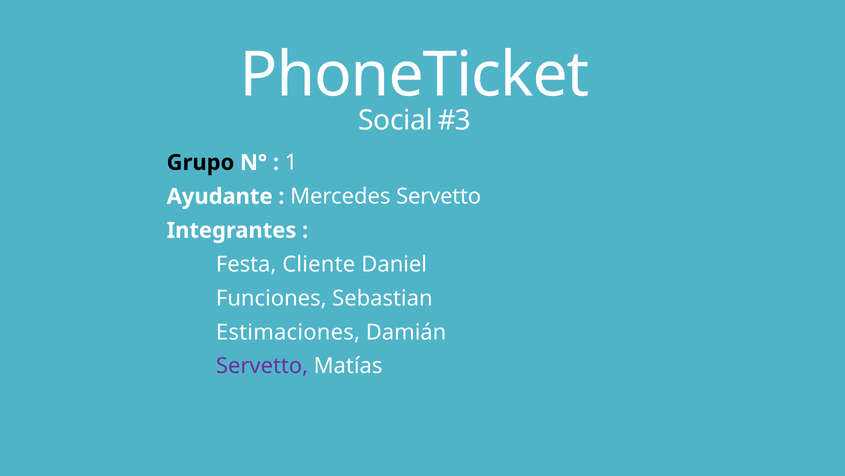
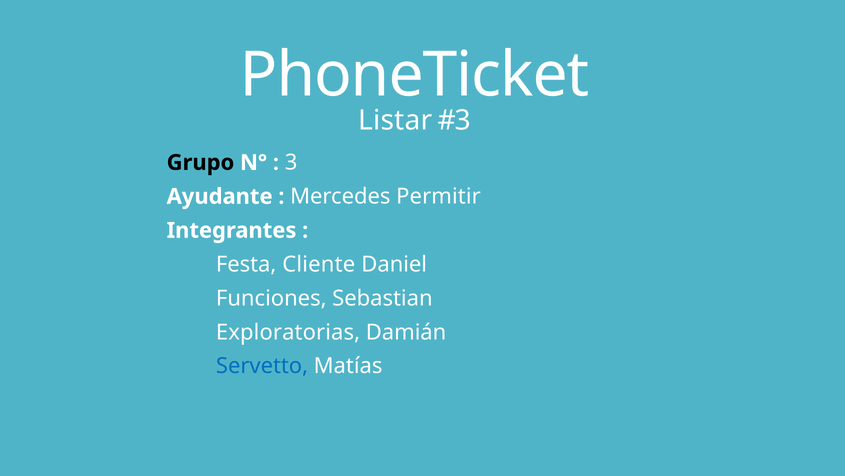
Social: Social -> Listar
1: 1 -> 3
Mercedes Servetto: Servetto -> Permitir
Estimaciones: Estimaciones -> Exploratorias
Servetto at (262, 366) colour: purple -> blue
